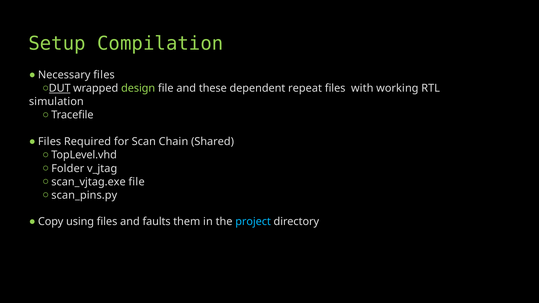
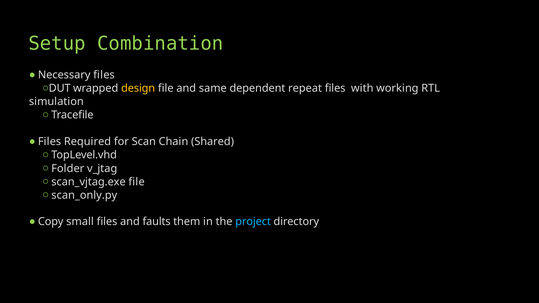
Compilation: Compilation -> Combination
DUT underline: present -> none
design colour: light green -> yellow
these: these -> same
scan_pins.py: scan_pins.py -> scan_only.py
using: using -> small
